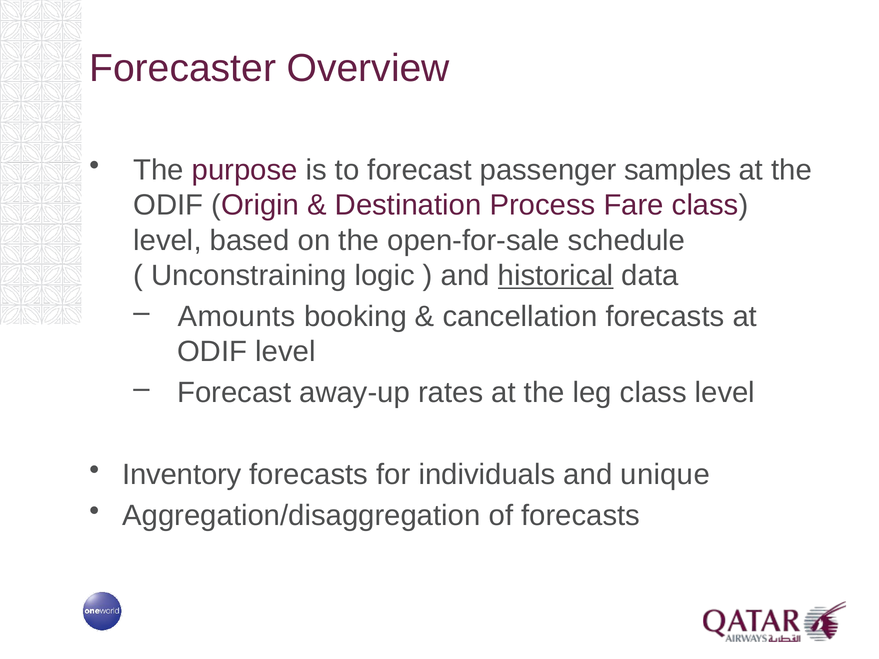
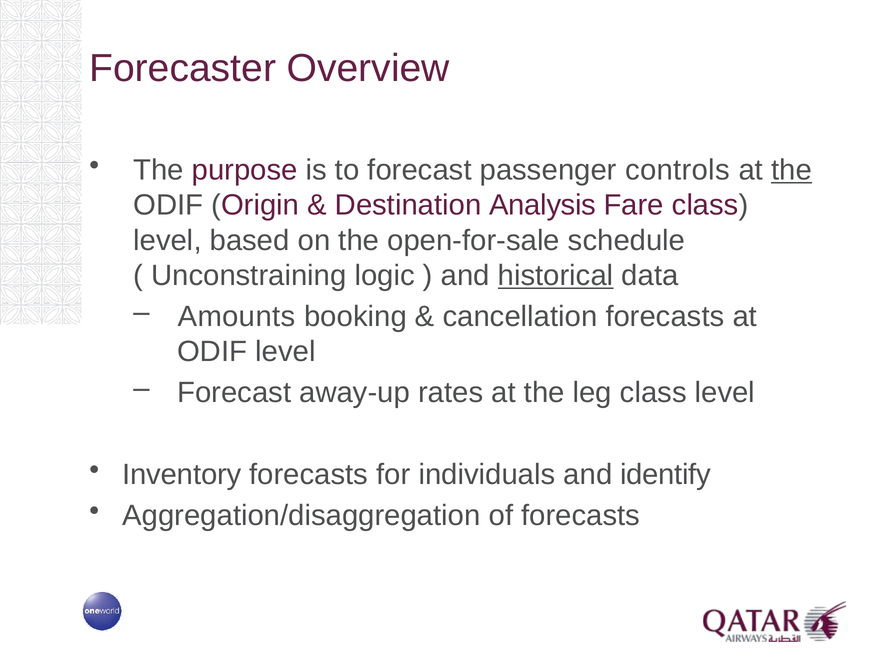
samples: samples -> controls
the at (792, 170) underline: none -> present
Process: Process -> Analysis
unique: unique -> identify
